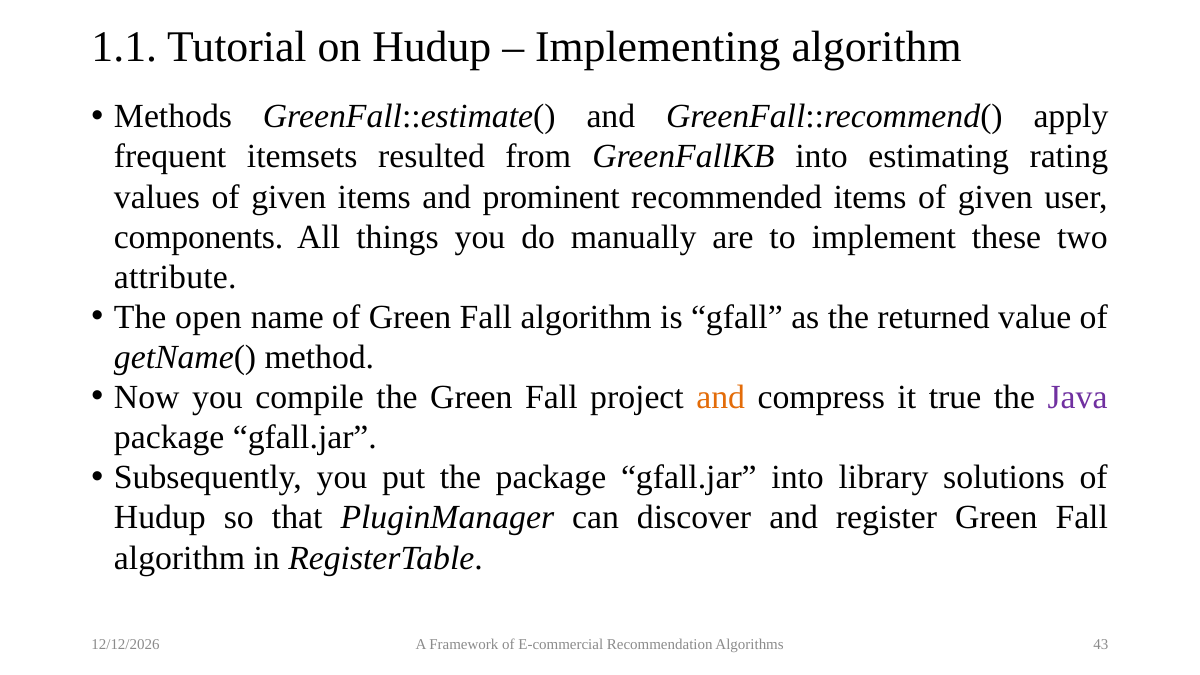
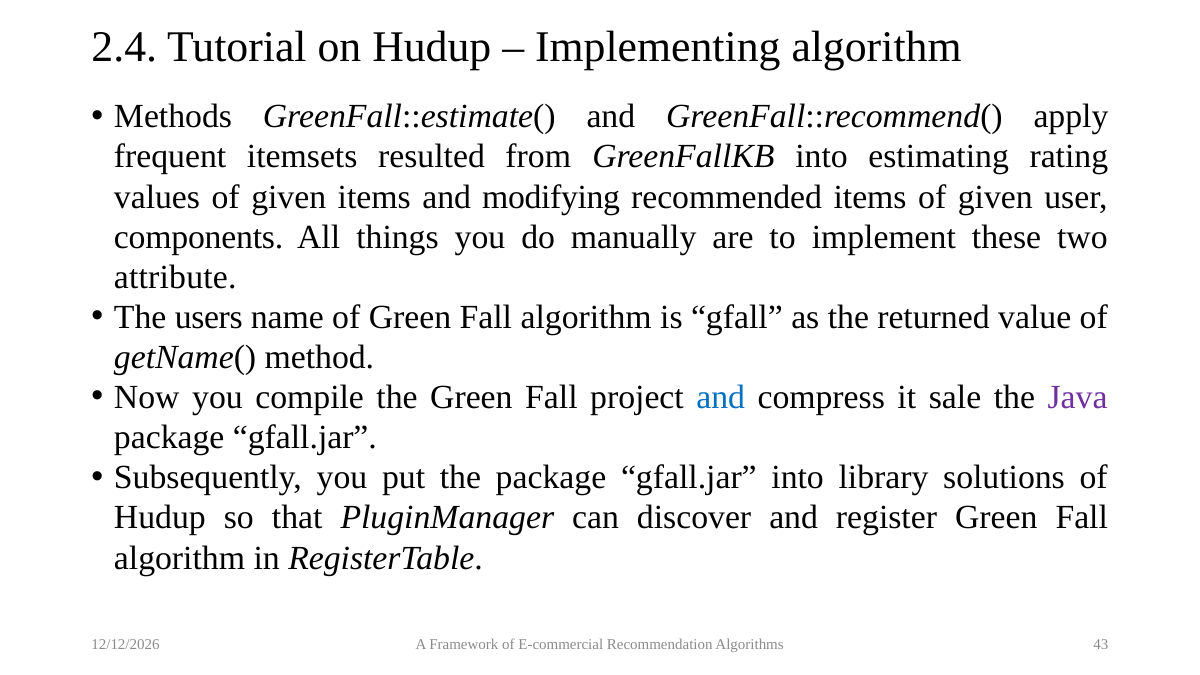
1.1: 1.1 -> 2.4
prominent: prominent -> modifying
open: open -> users
and at (721, 397) colour: orange -> blue
true: true -> sale
